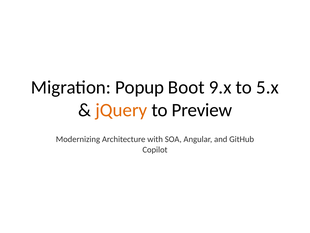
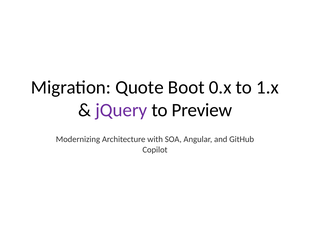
Popup: Popup -> Quote
9.x: 9.x -> 0.x
5.x: 5.x -> 1.x
jQuery colour: orange -> purple
